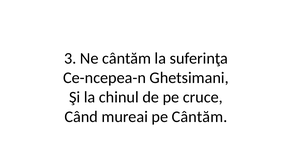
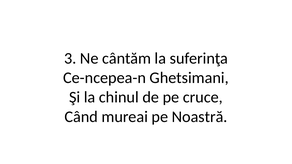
pe Cântăm: Cântăm -> Noastră
